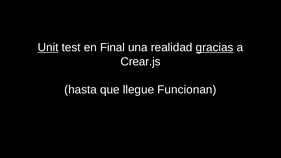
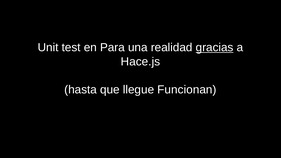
Unit underline: present -> none
Final: Final -> Para
Crear.js: Crear.js -> Hace.js
